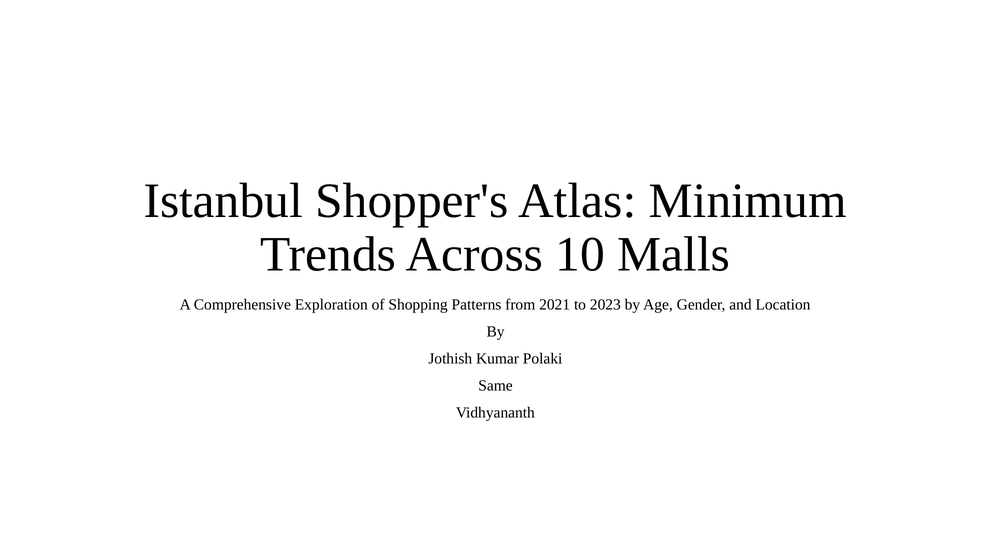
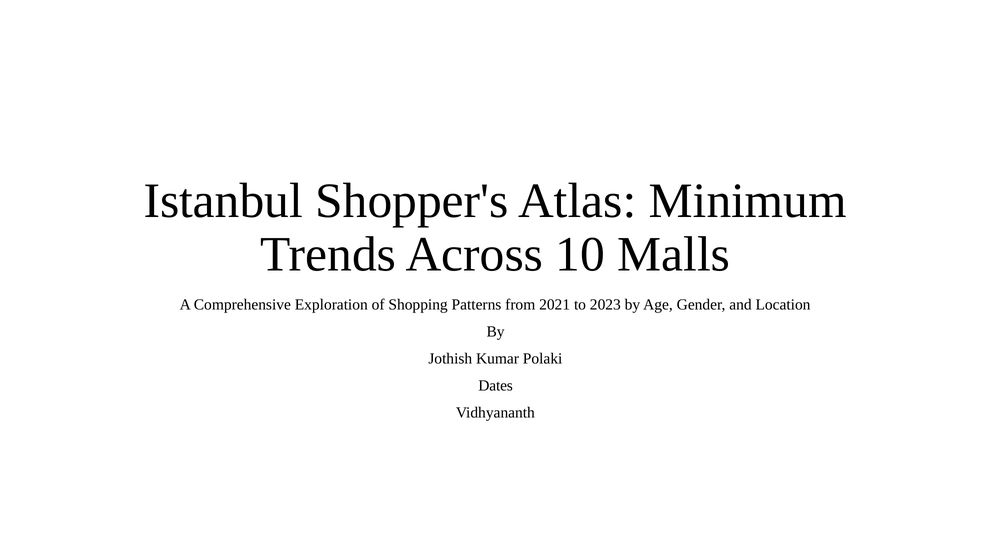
Same: Same -> Dates
